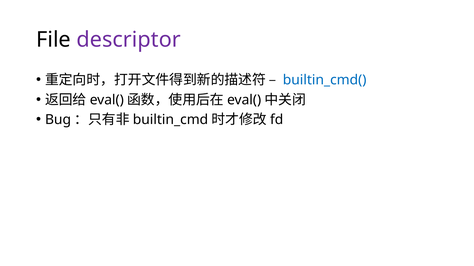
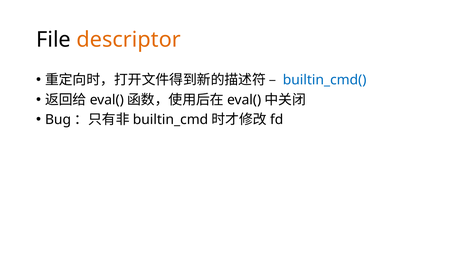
descriptor colour: purple -> orange
